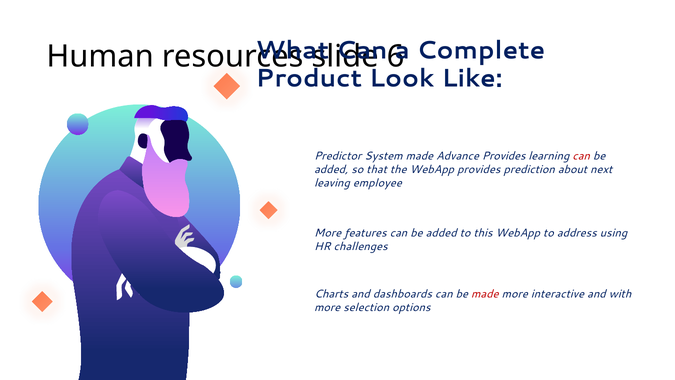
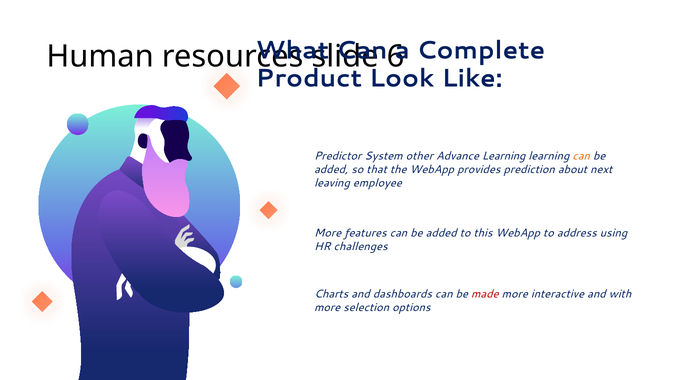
System made: made -> other
Advance Provides: Provides -> Learning
can at (581, 156) colour: red -> orange
